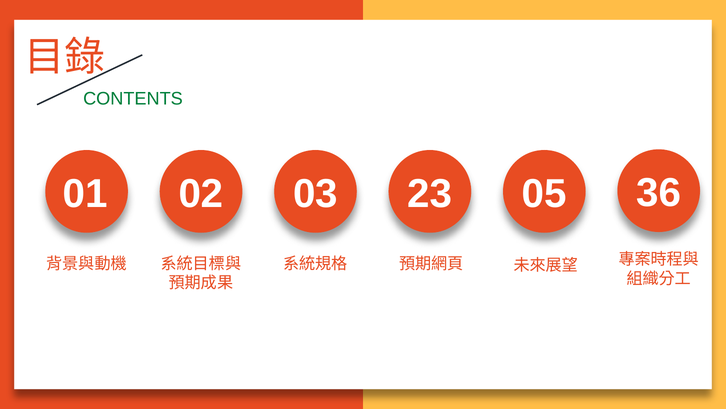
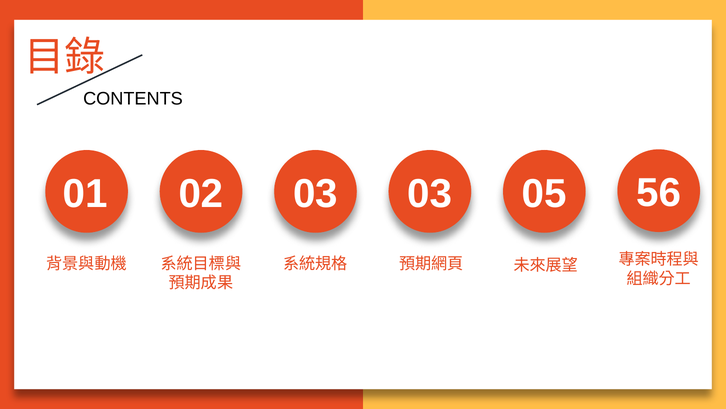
CONTENTS colour: green -> black
03 23: 23 -> 03
36: 36 -> 56
